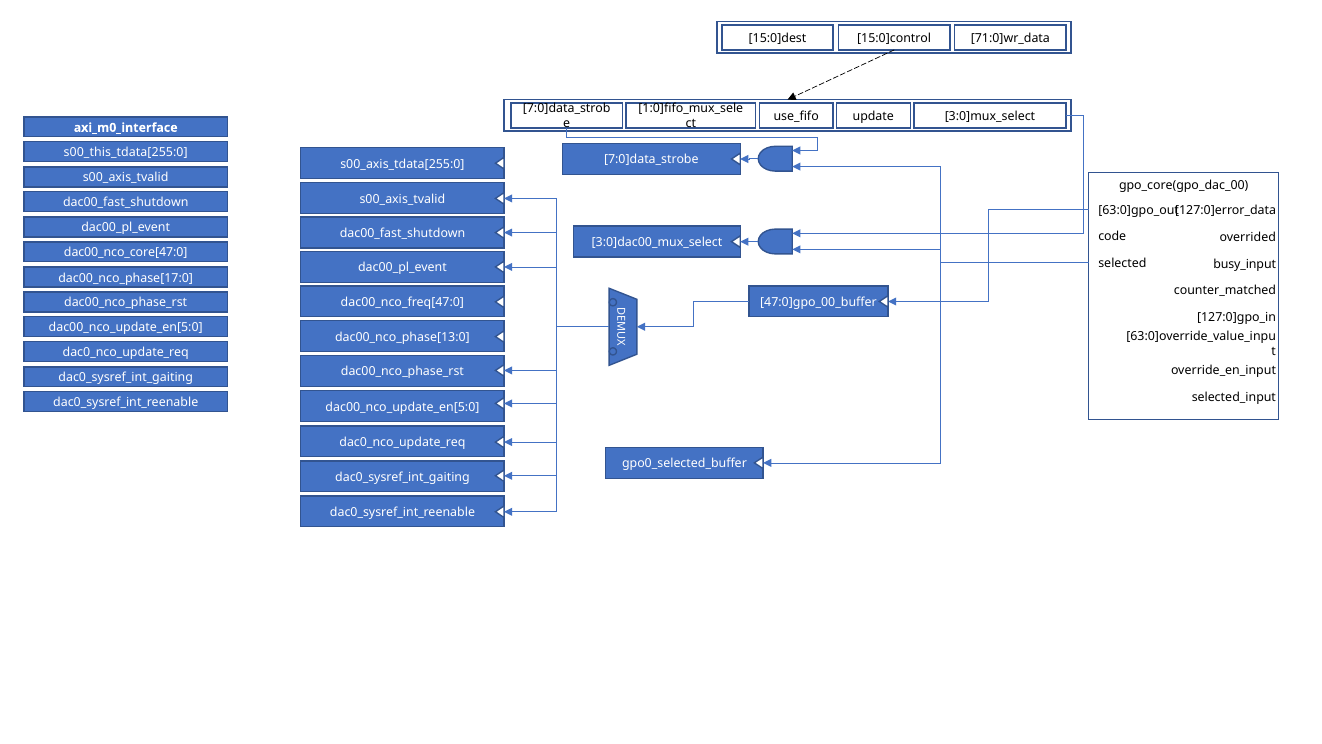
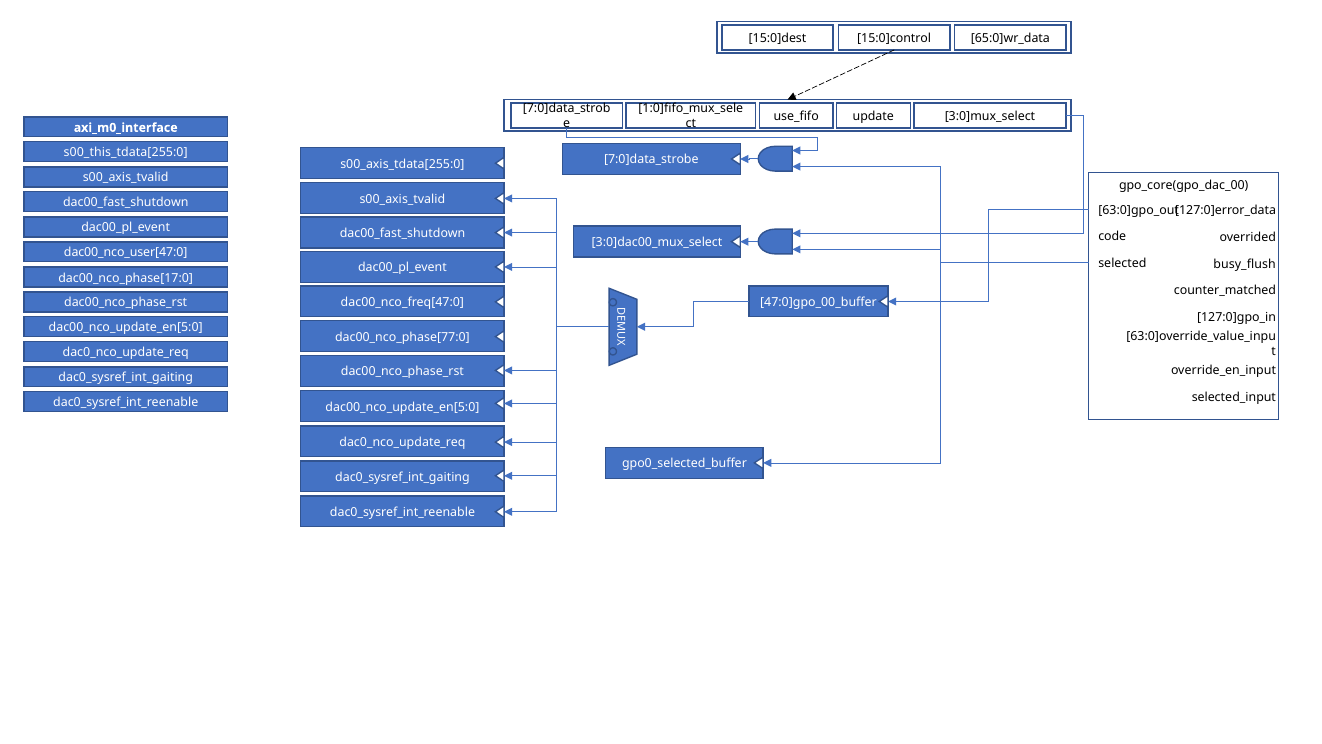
71:0]wr_data: 71:0]wr_data -> 65:0]wr_data
dac00_nco_core[47:0: dac00_nco_core[47:0 -> dac00_nco_user[47:0
busy_input: busy_input -> busy_flush
dac00_nco_phase[13:0: dac00_nco_phase[13:0 -> dac00_nco_phase[77:0
